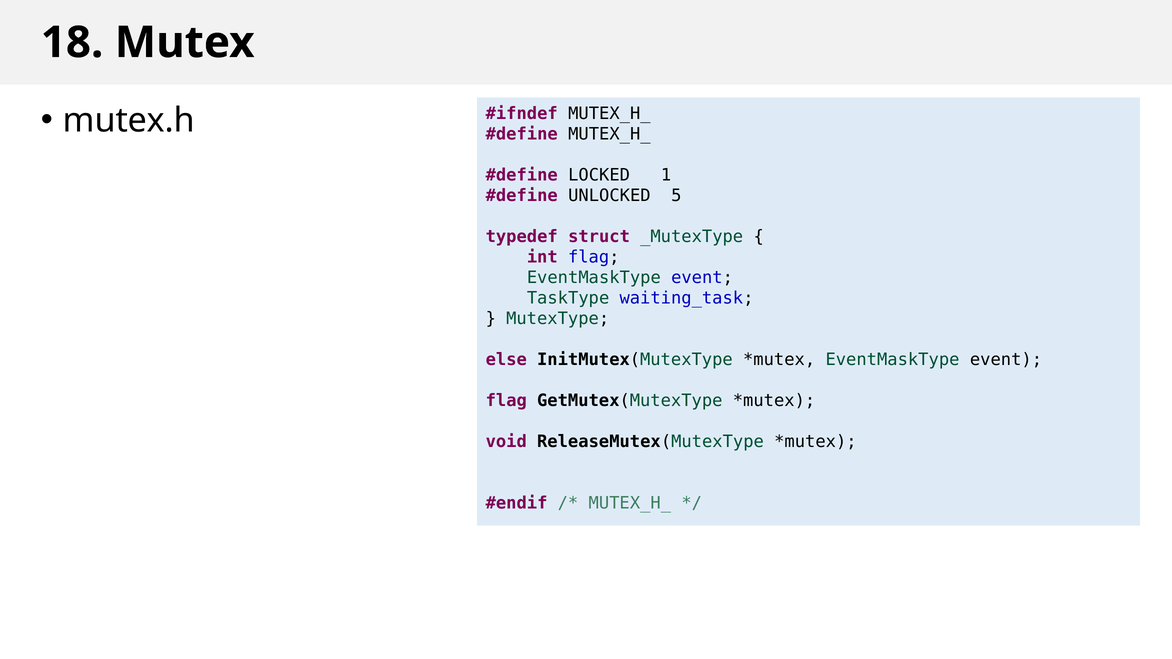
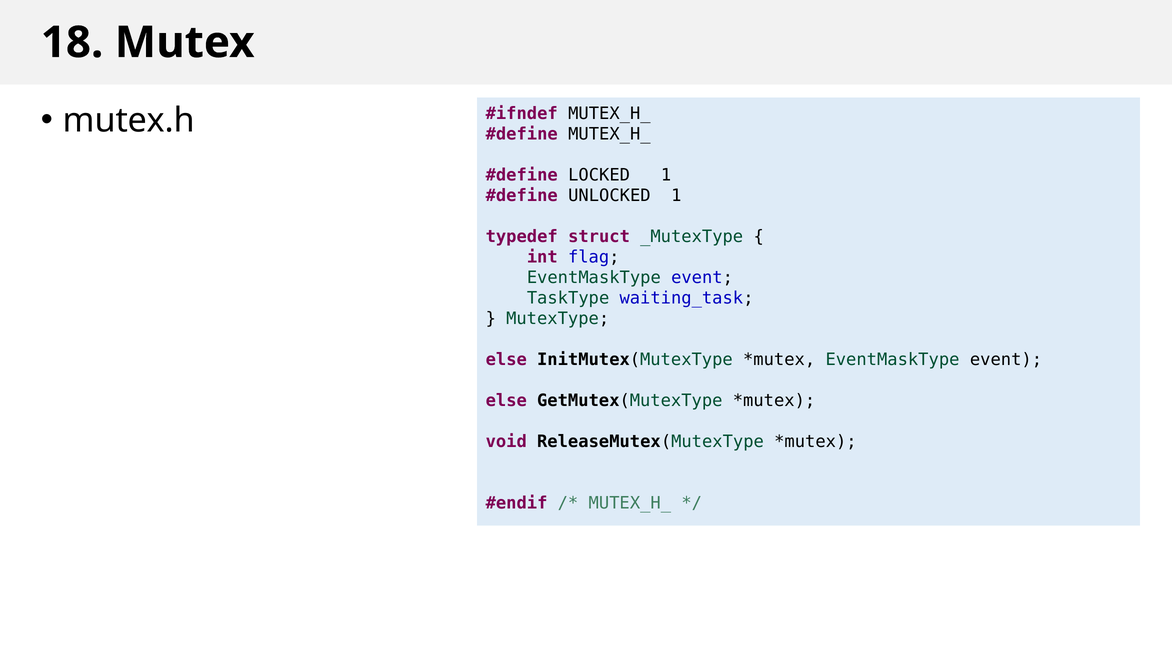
UNLOCKED 5: 5 -> 1
flag at (506, 401): flag -> else
